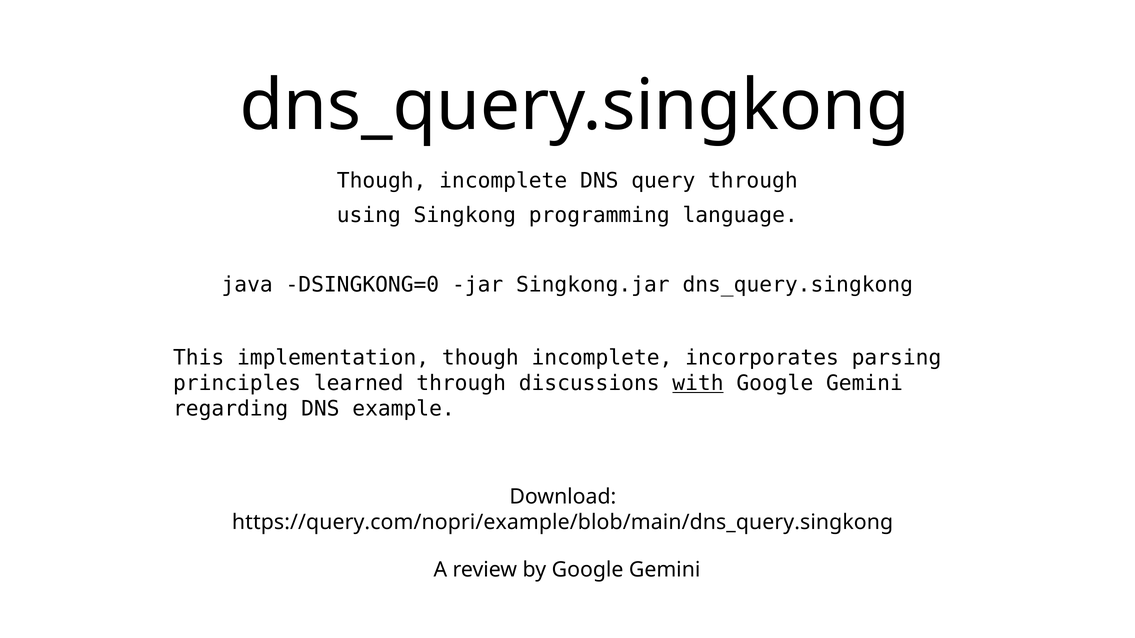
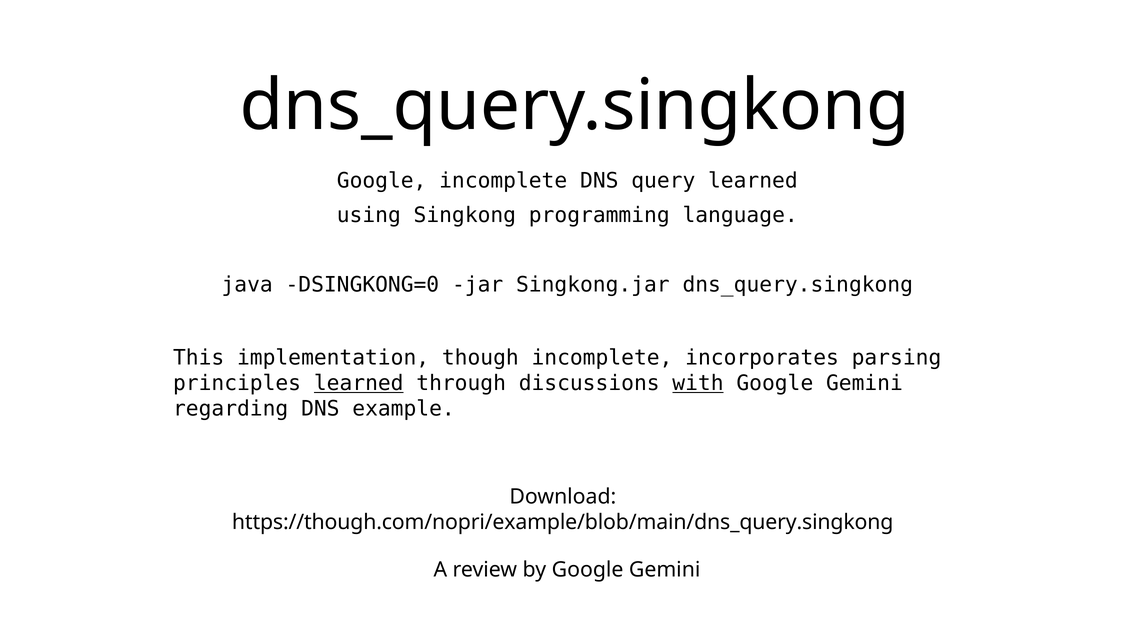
Though at (382, 181): Though -> Google
query through: through -> learned
learned at (359, 384) underline: none -> present
https://query.com/nopri/example/blob/main/dns_query.singkong: https://query.com/nopri/example/blob/main/dns_query.singkong -> https://though.com/nopri/example/blob/main/dns_query.singkong
